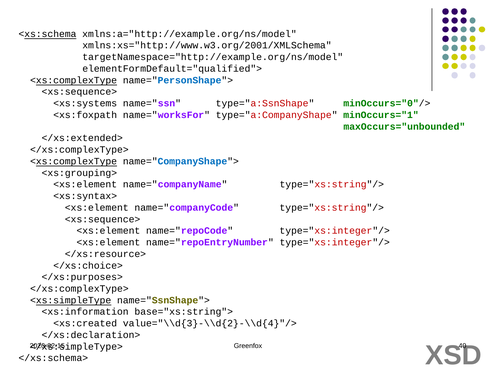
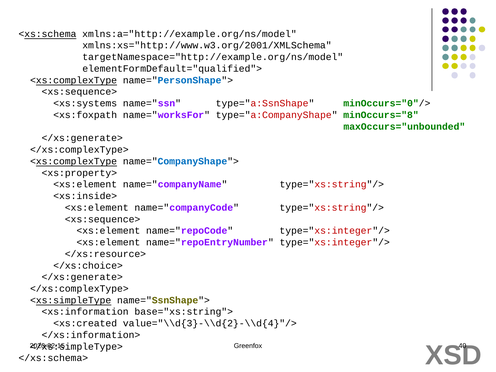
minOccurs="1: minOccurs="1 -> minOccurs="8
</xs:extended> at (82, 138): </xs:extended> -> </xs:generate>
<xs:grouping>: <xs:grouping> -> <xs:property>
<xs:syntax>: <xs:syntax> -> <xs:inside>
</xs:purposes> at (82, 277): </xs:purposes> -> </xs:generate>
</xs:declaration>: </xs:declaration> -> </xs:information>
